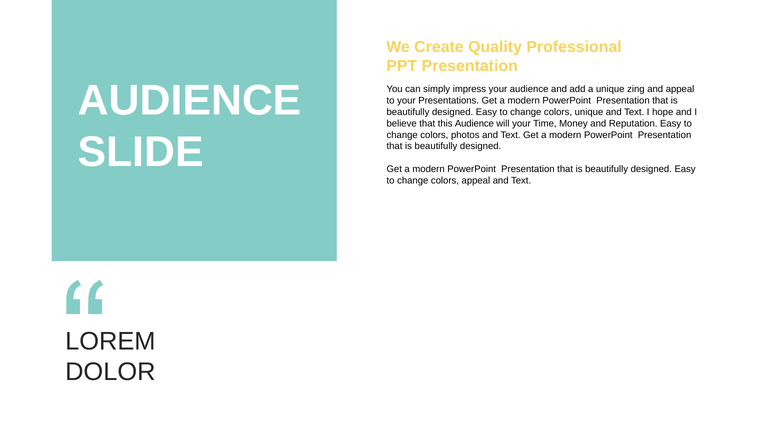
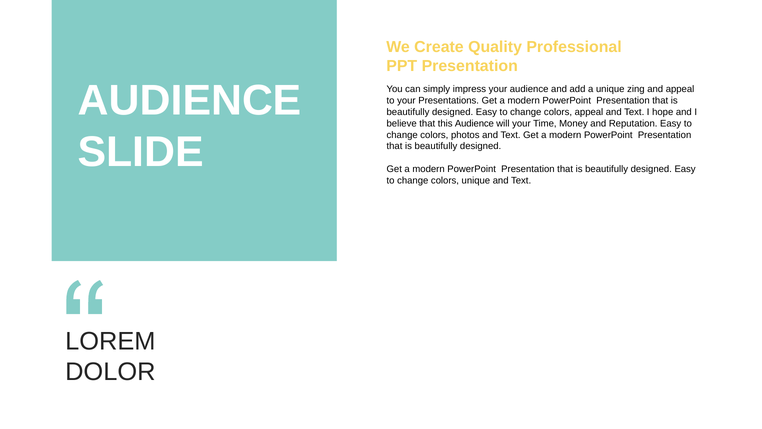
colors unique: unique -> appeal
colors appeal: appeal -> unique
